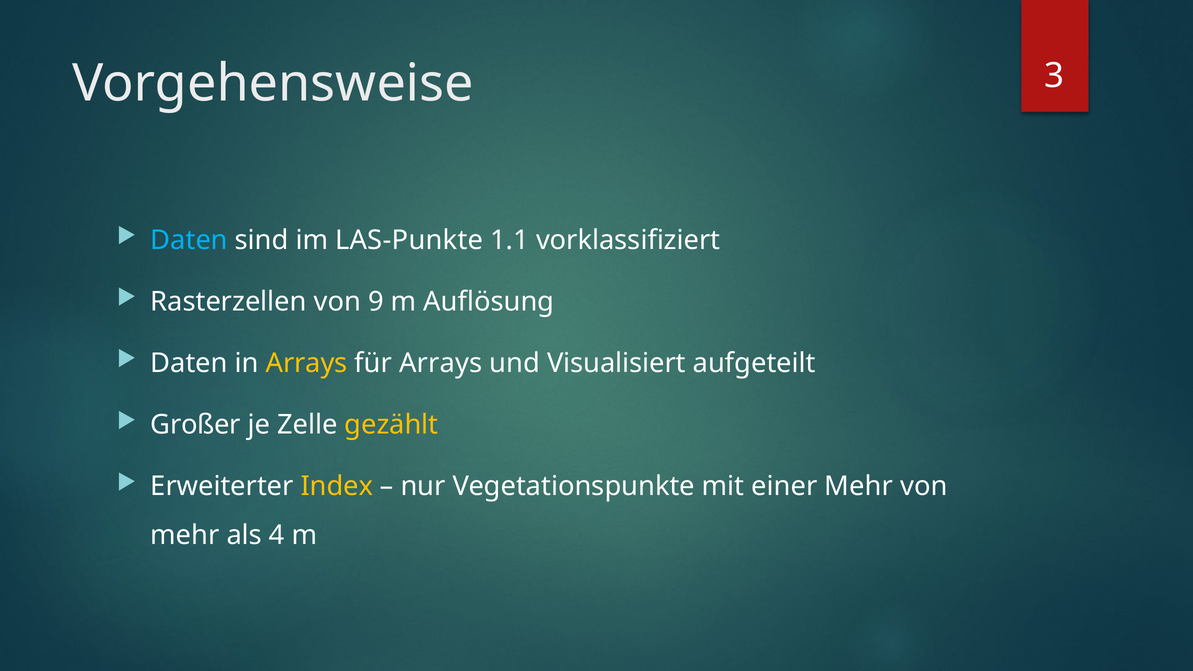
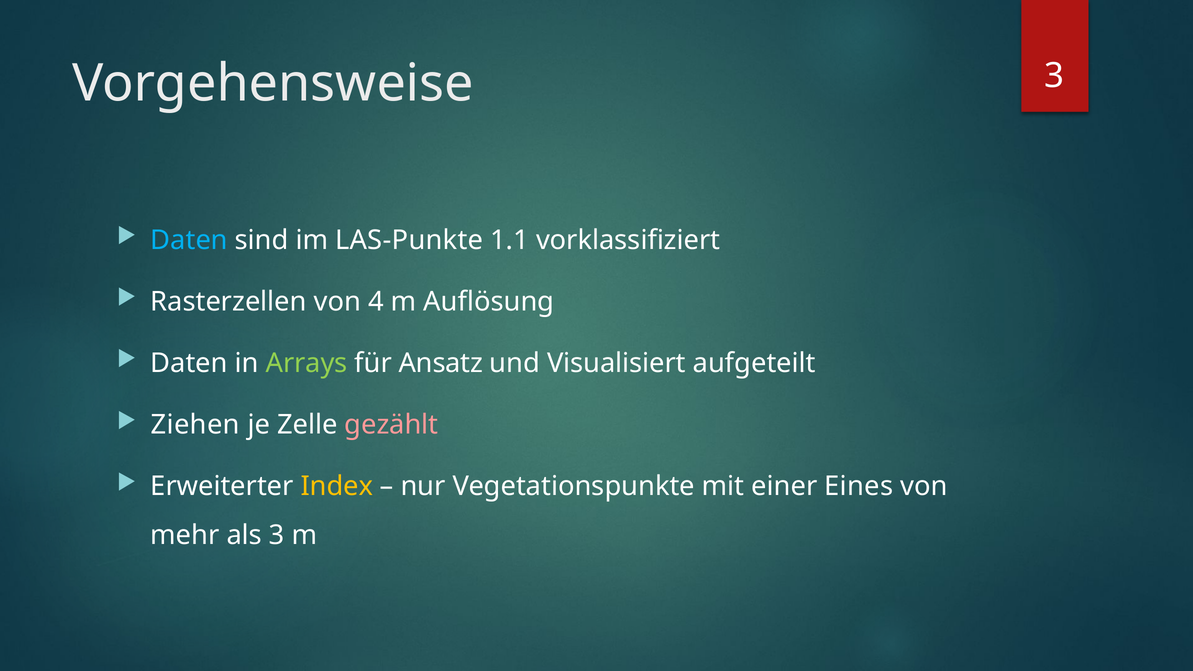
9: 9 -> 4
Arrays at (307, 363) colour: yellow -> light green
für Arrays: Arrays -> Ansatz
Großer: Großer -> Ziehen
gezählt colour: yellow -> pink
einer Mehr: Mehr -> Eines
als 4: 4 -> 3
